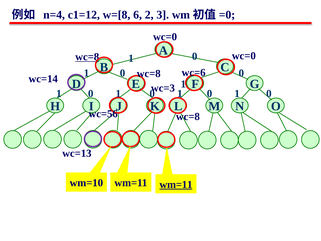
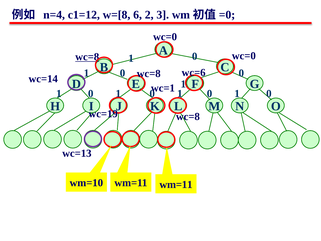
wc=3: wc=3 -> wc=1
wc=56: wc=56 -> wc=19
wm=11 at (176, 184) underline: present -> none
